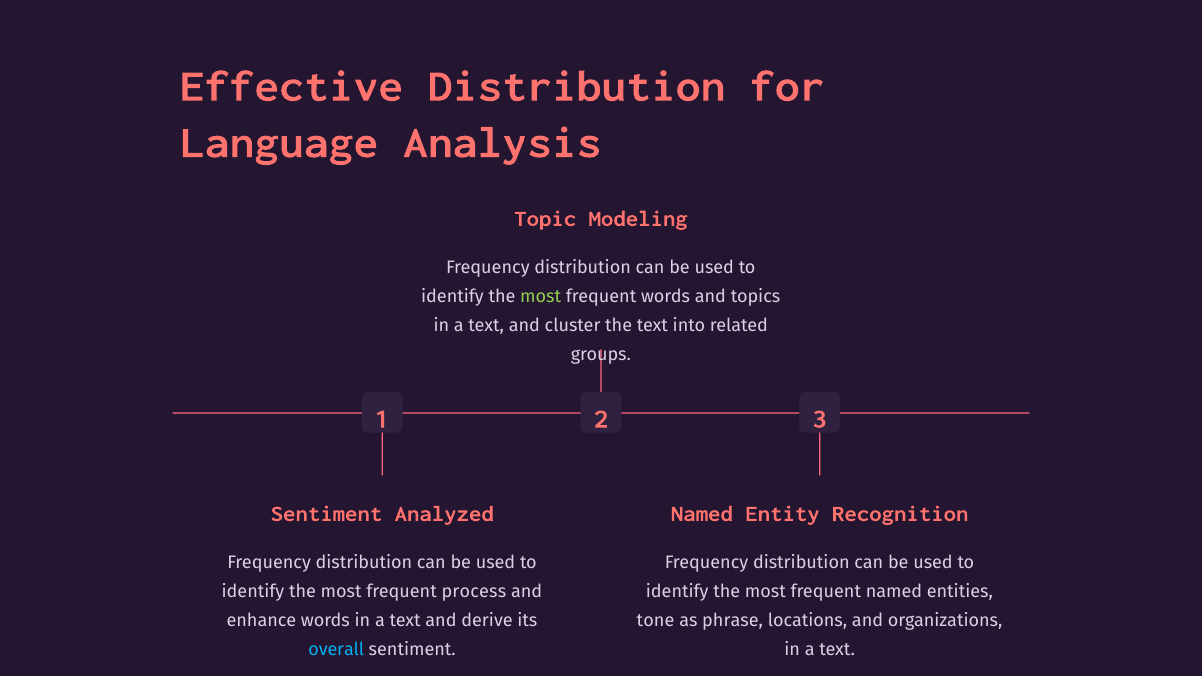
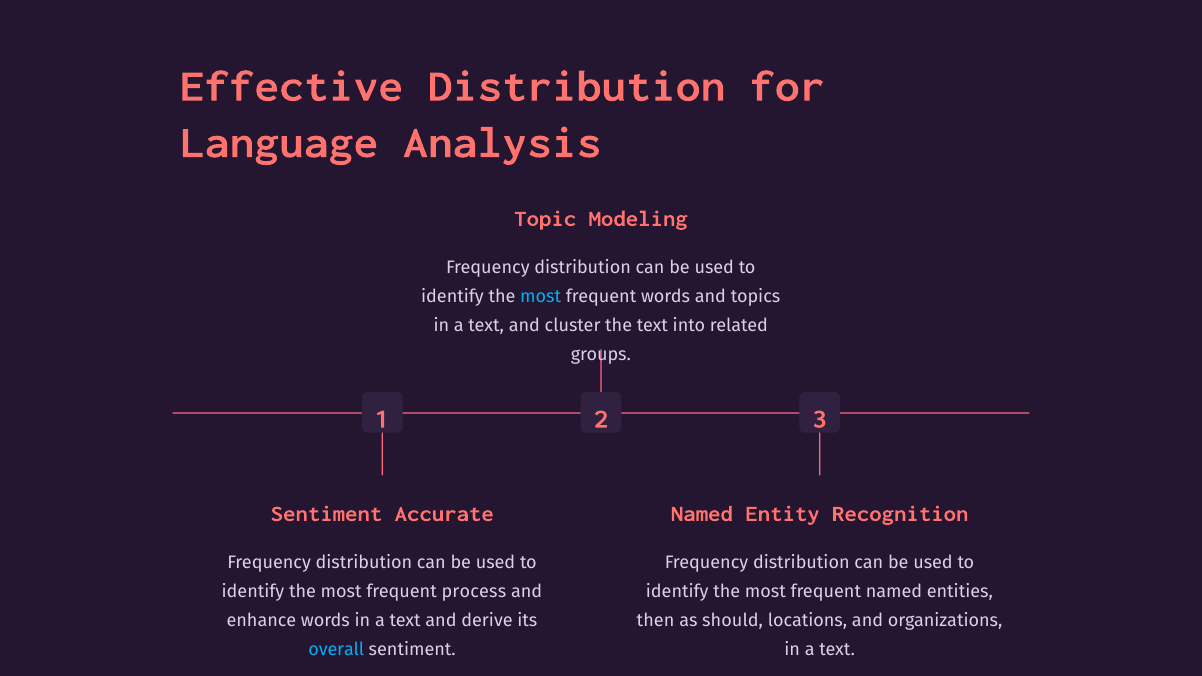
most at (541, 297) colour: light green -> light blue
Analyzed: Analyzed -> Accurate
tone: tone -> then
phrase: phrase -> should
